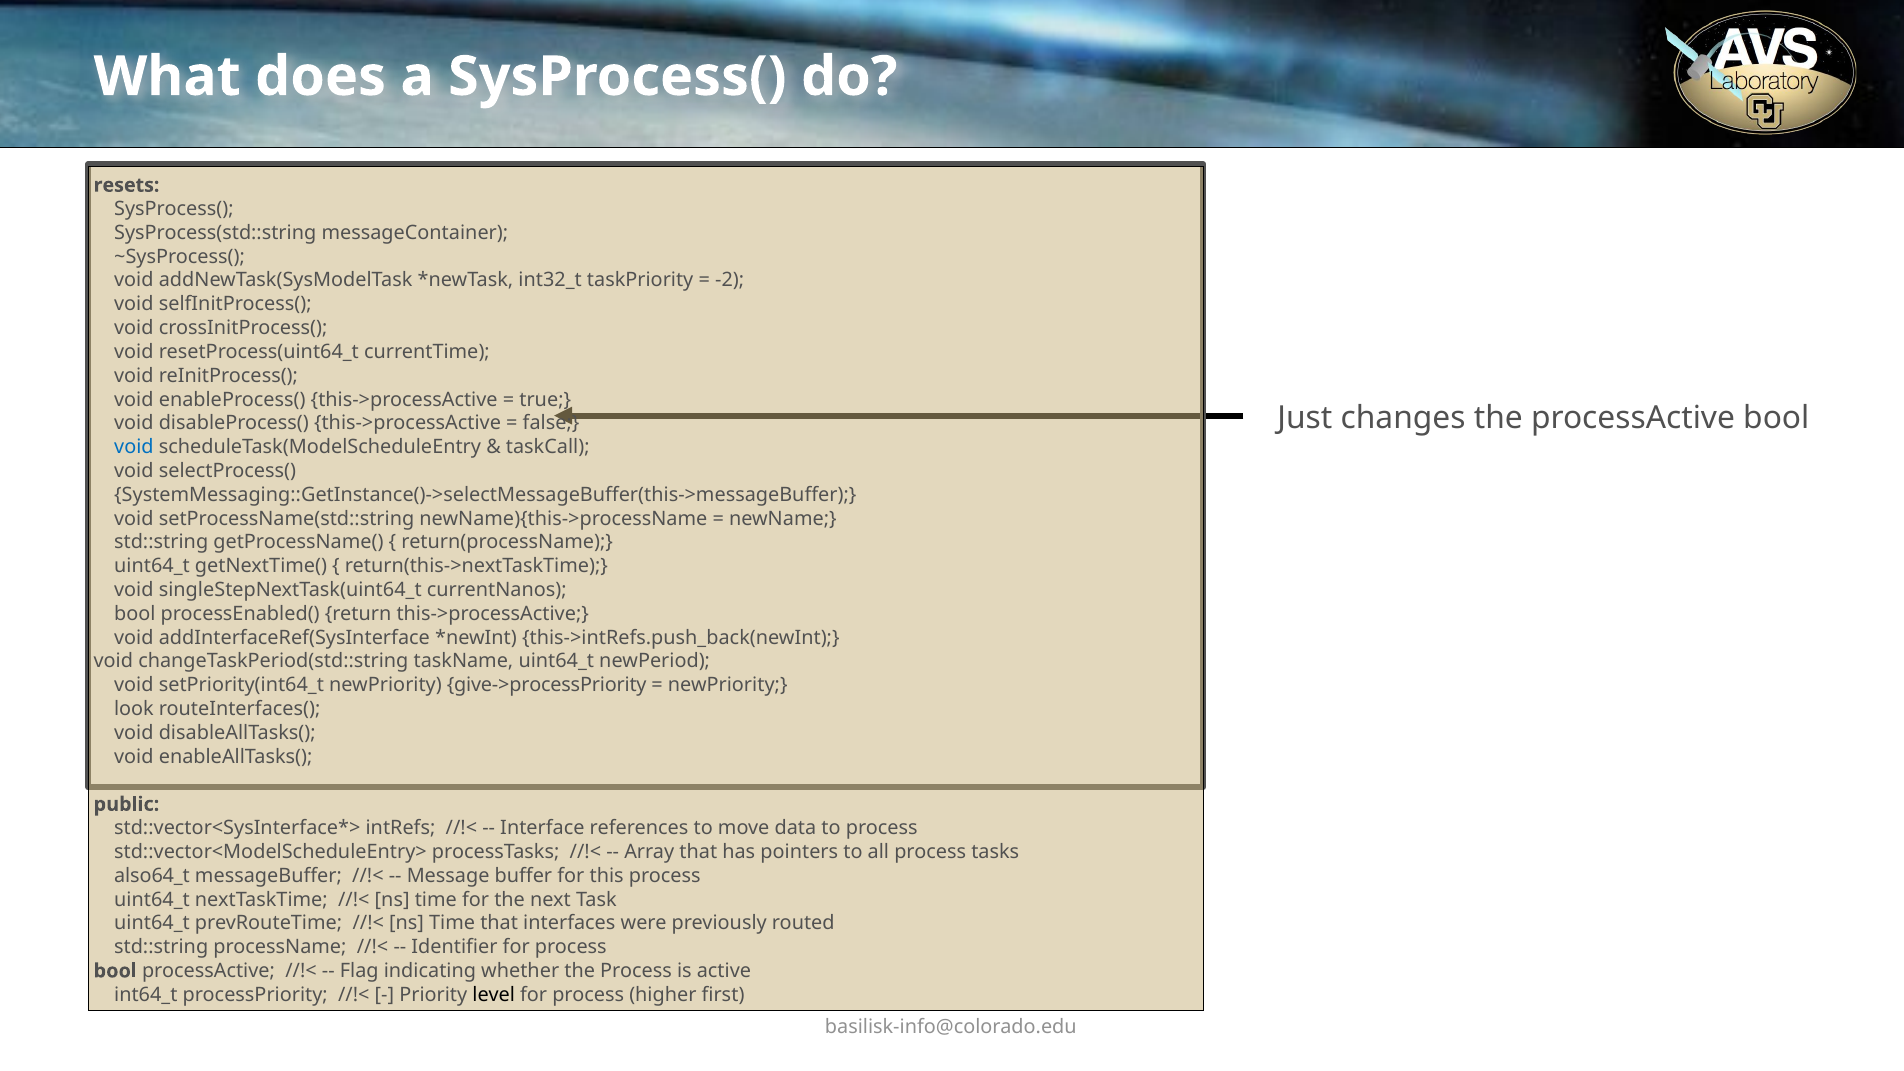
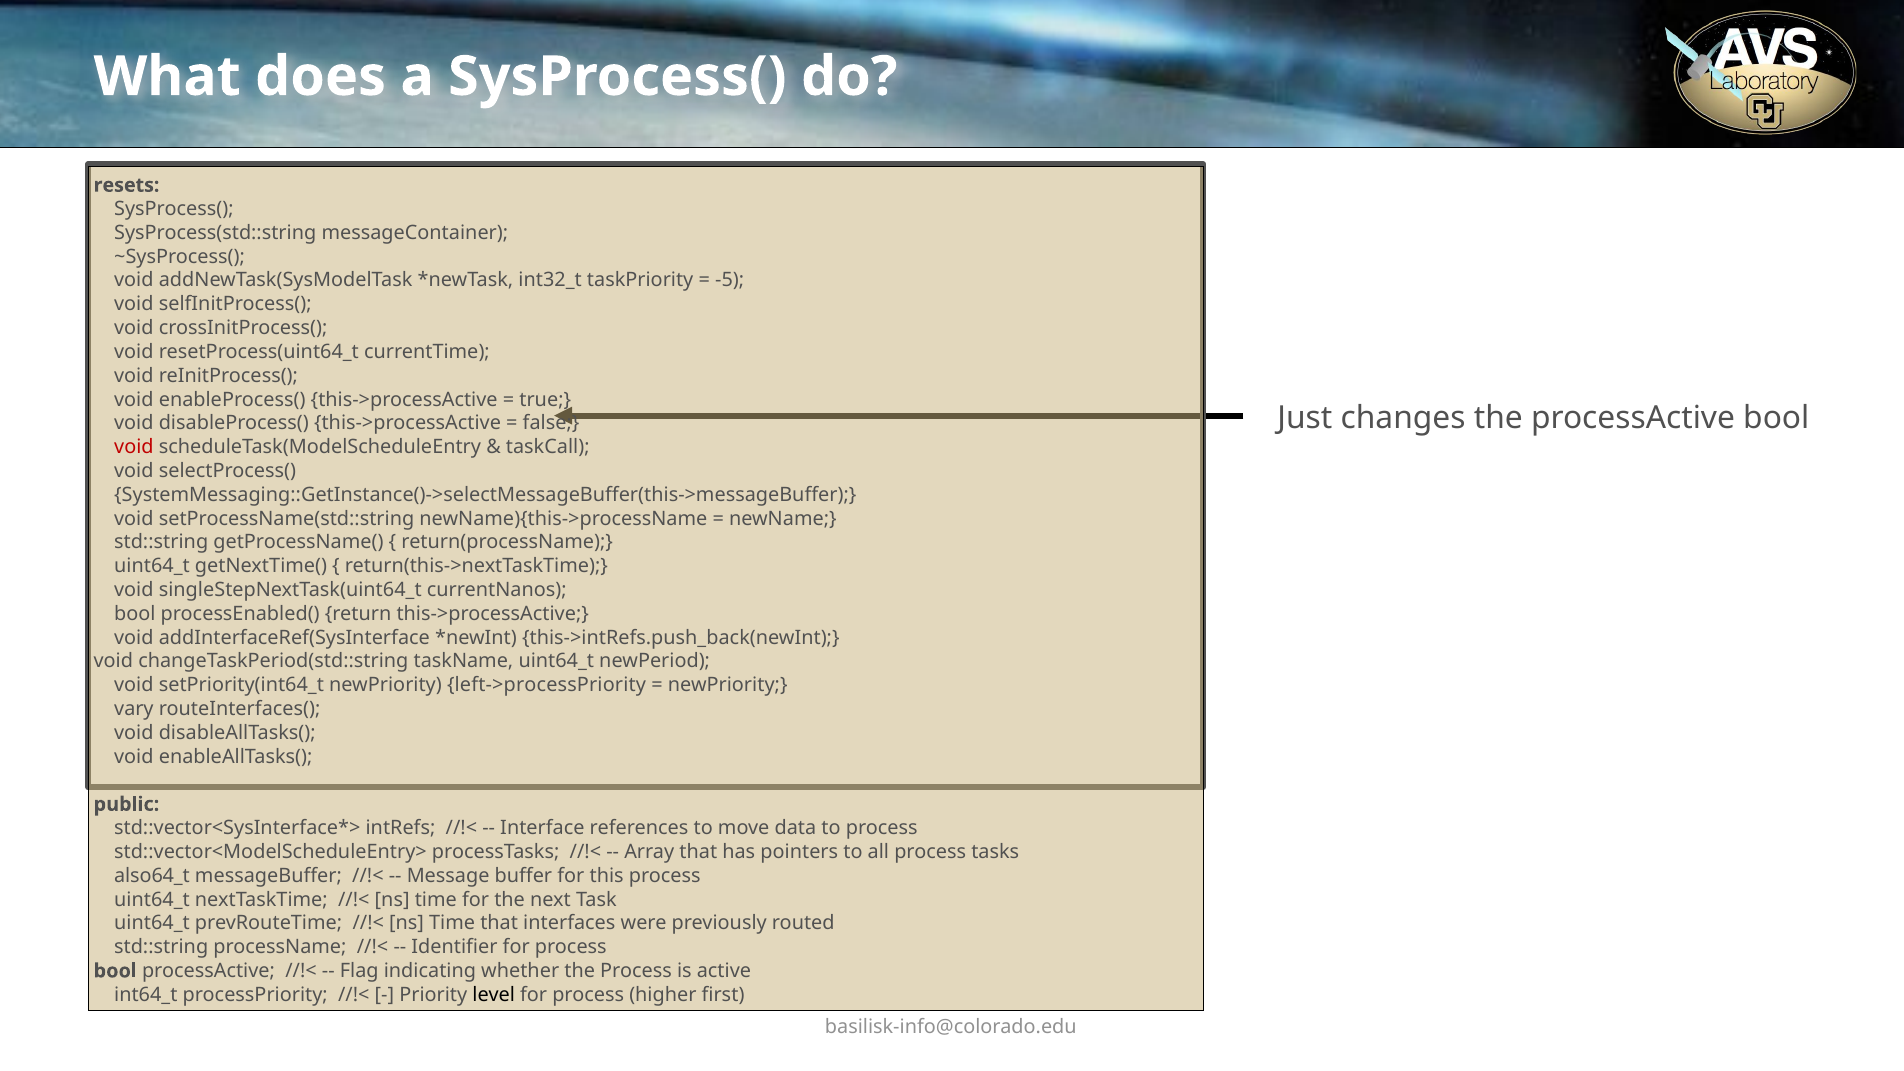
-2: -2 -> -5
void at (134, 447) colour: blue -> red
give->processPriority: give->processPriority -> left->processPriority
look: look -> vary
